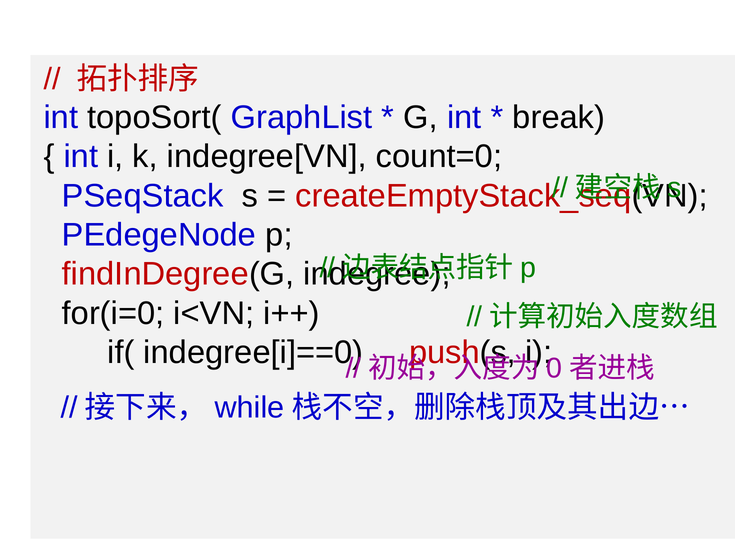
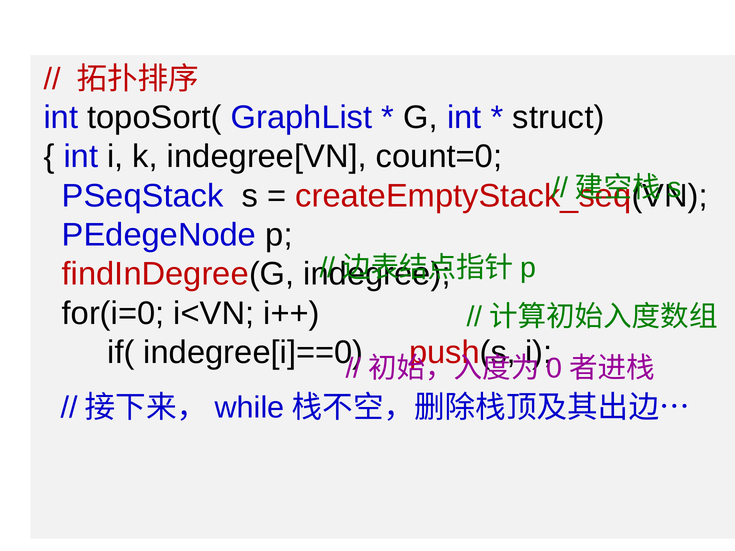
break: break -> struct
